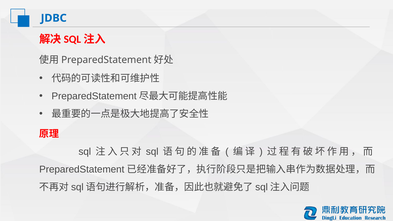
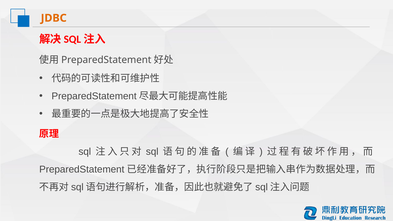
JDBC colour: blue -> orange
